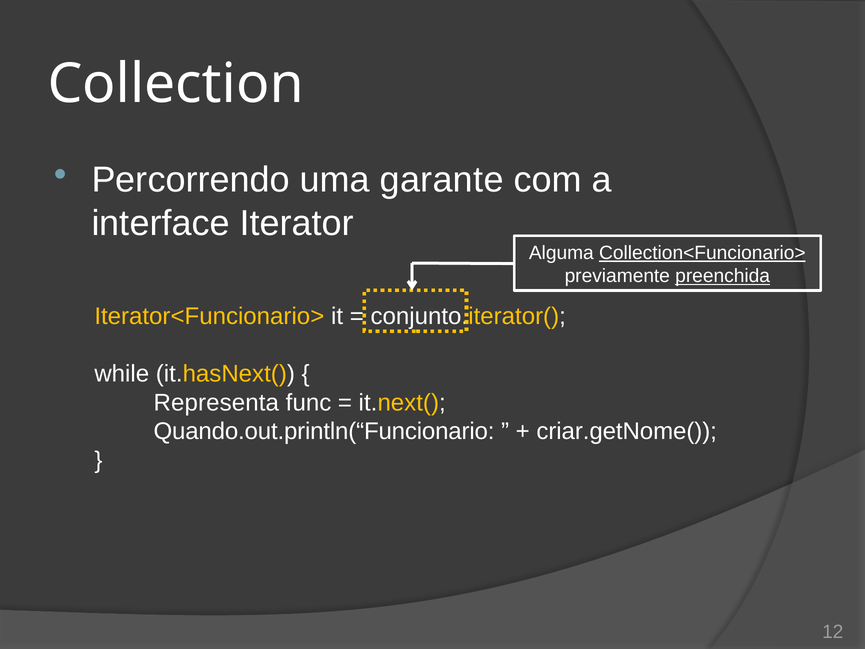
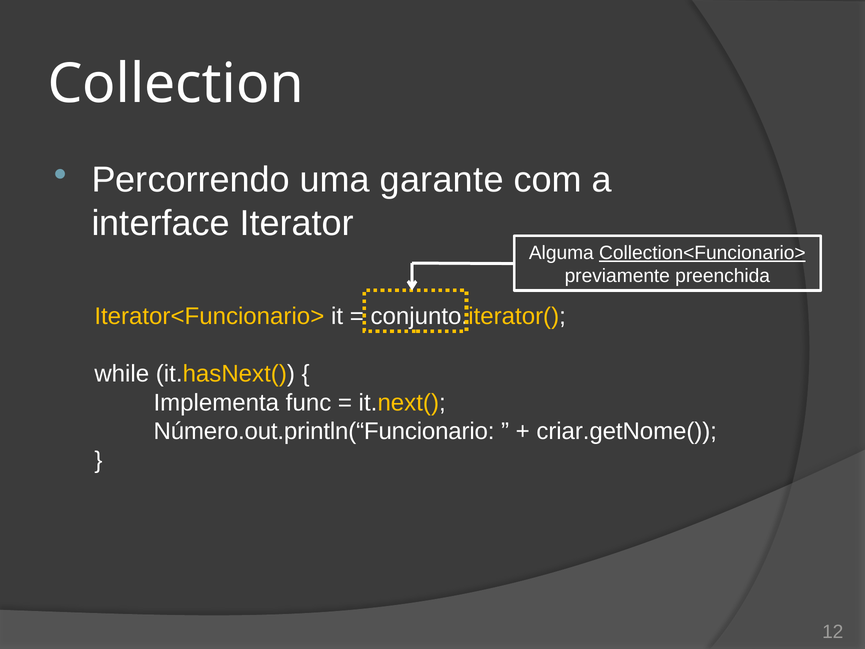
preenchida underline: present -> none
Representa: Representa -> Implementa
Quando.out.println(“Funcionario: Quando.out.println(“Funcionario -> Número.out.println(“Funcionario
